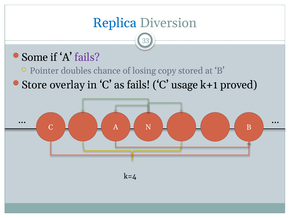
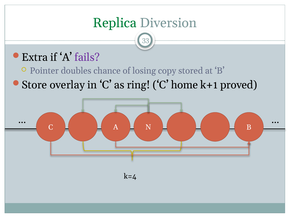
Replica colour: blue -> green
Some: Some -> Extra
as fails: fails -> ring
usage: usage -> home
